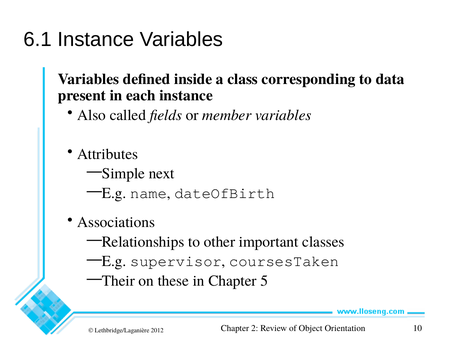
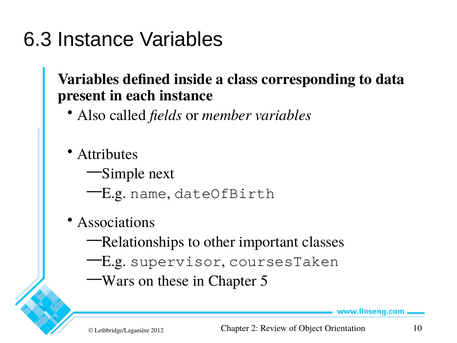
6.1: 6.1 -> 6.3
Their: Their -> Wars
